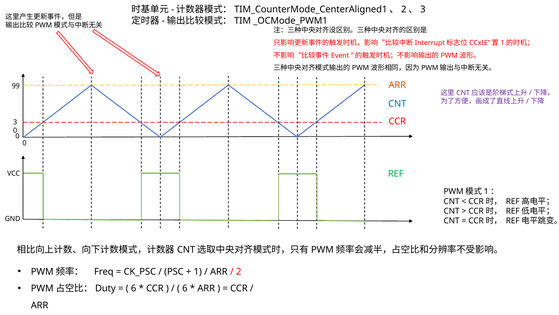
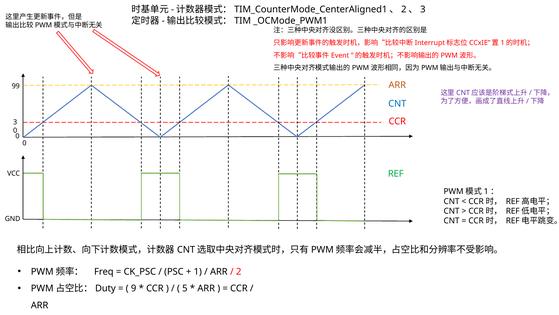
6 at (134, 288): 6 -> 9
6 at (185, 288): 6 -> 5
